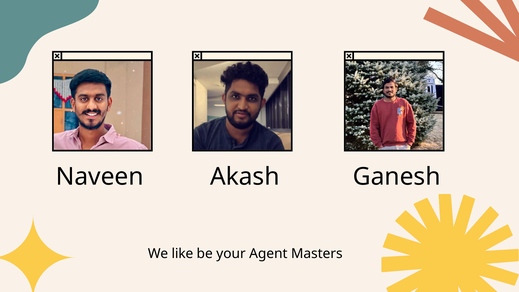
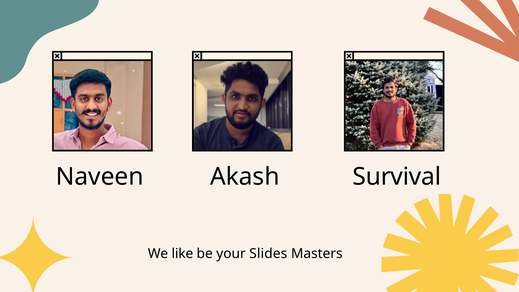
Ganesh: Ganesh -> Survival
Agent: Agent -> Slides
